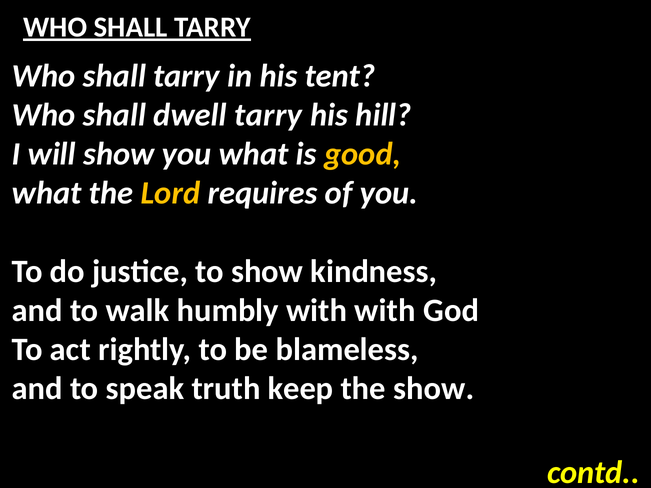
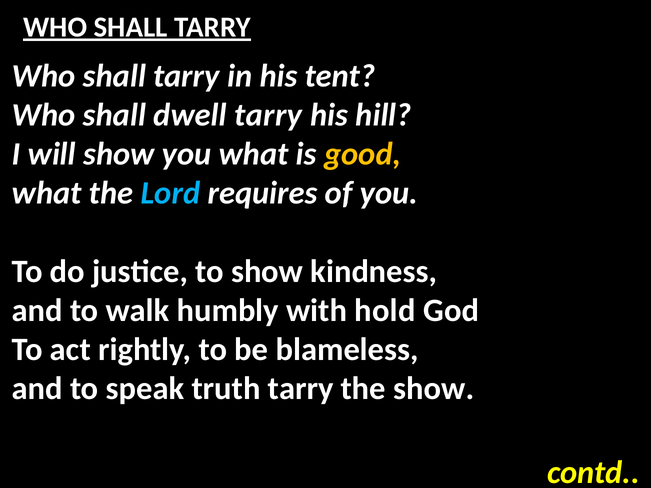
Lord colour: yellow -> light blue
with with: with -> hold
truth keep: keep -> tarry
